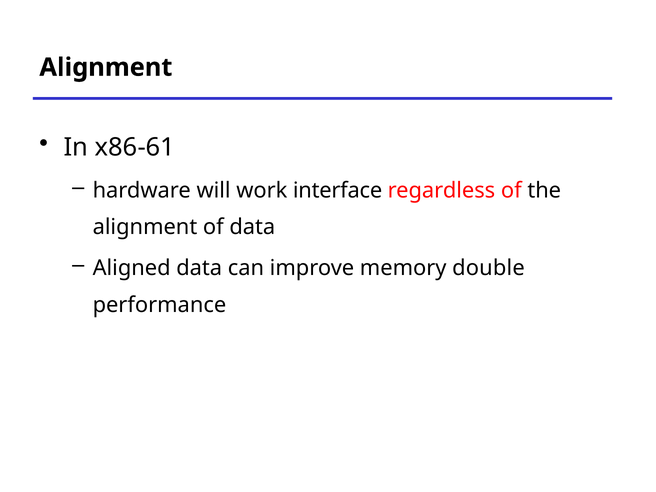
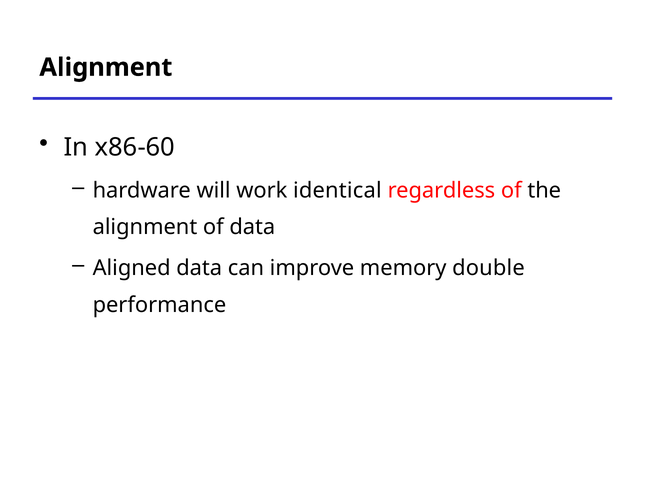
x86-61: x86-61 -> x86-60
interface: interface -> identical
